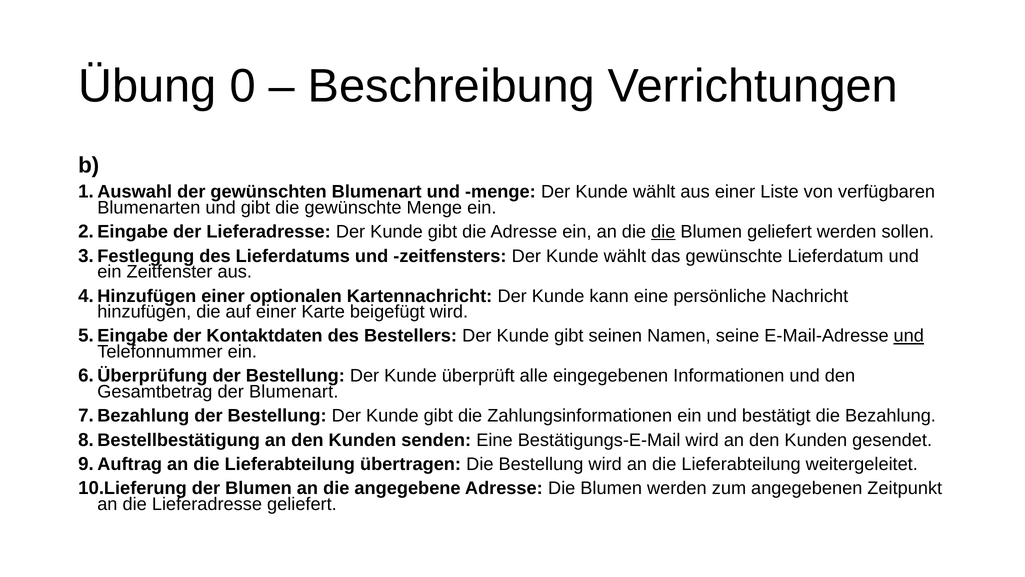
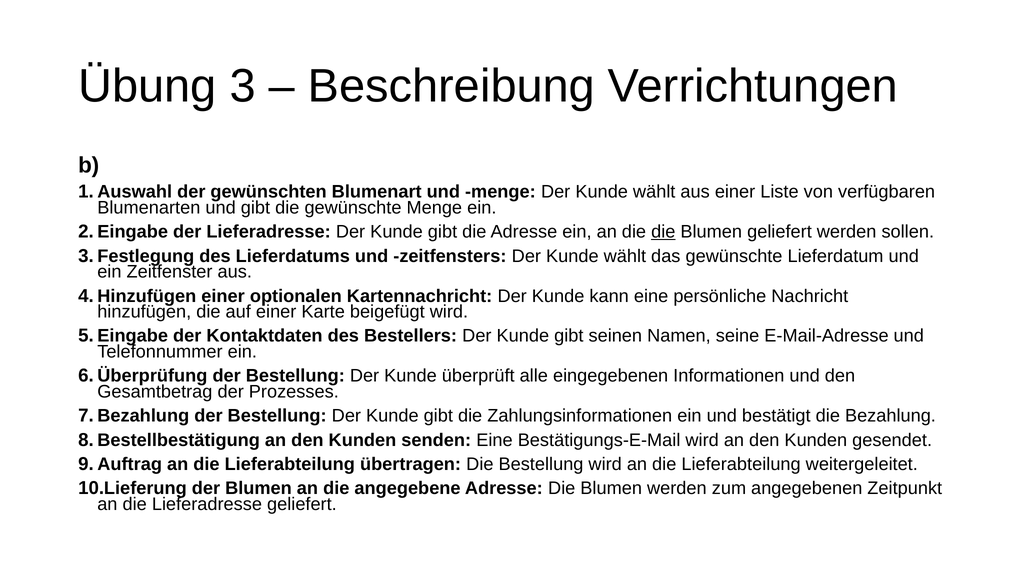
0: 0 -> 3
und at (909, 336) underline: present -> none
der Blumenart: Blumenart -> Prozesses
